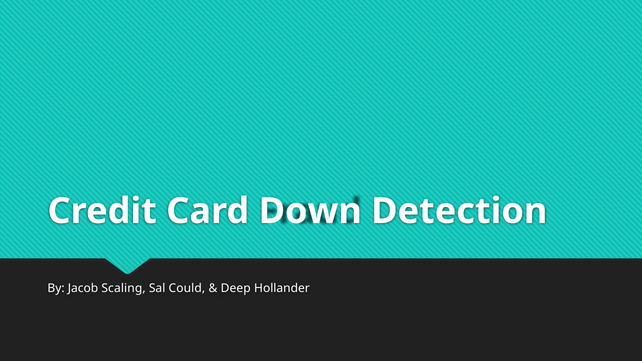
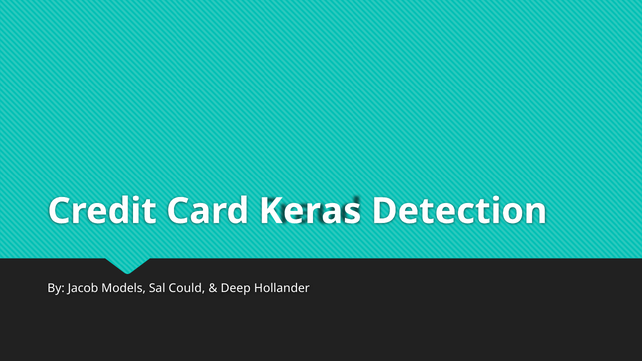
Down: Down -> Keras
Scaling: Scaling -> Models
